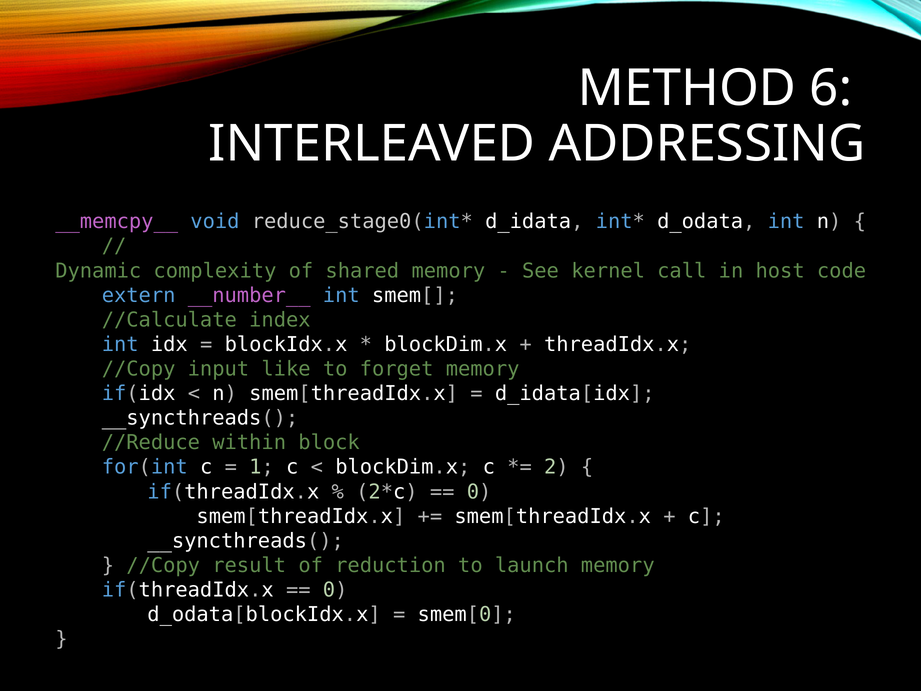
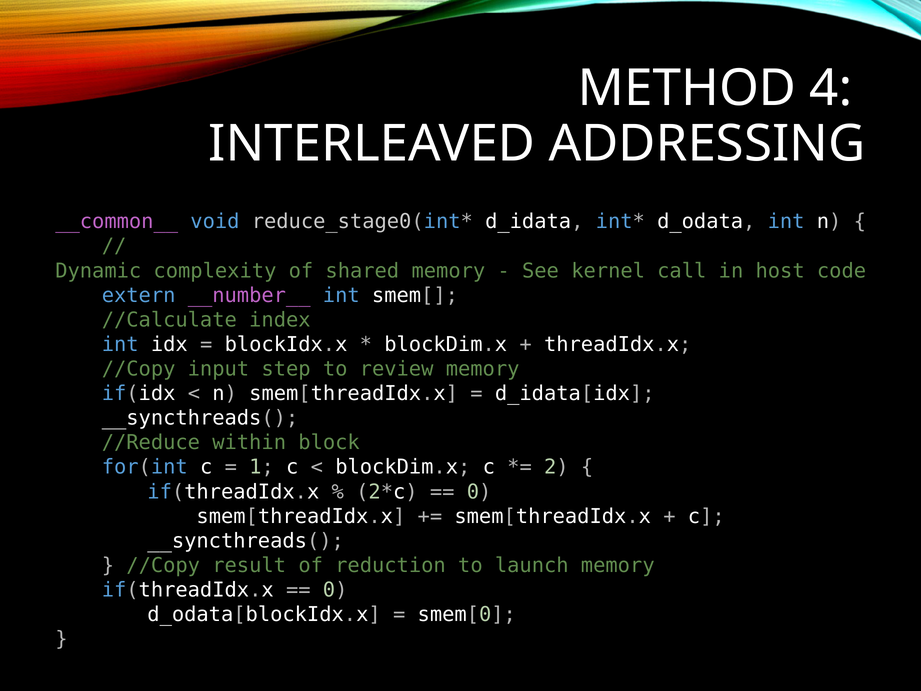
6: 6 -> 4
__memcpy__: __memcpy__ -> __common__
like: like -> step
forget: forget -> review
